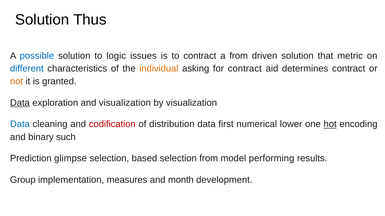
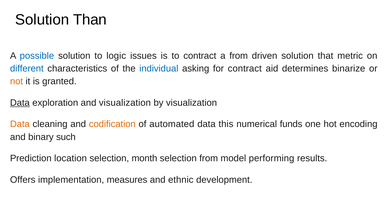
Thus: Thus -> Than
individual colour: orange -> blue
determines contract: contract -> binarize
Data at (20, 124) colour: blue -> orange
codification colour: red -> orange
distribution: distribution -> automated
first: first -> this
lower: lower -> funds
hot underline: present -> none
glimpse: glimpse -> location
based: based -> month
Group: Group -> Offers
month: month -> ethnic
